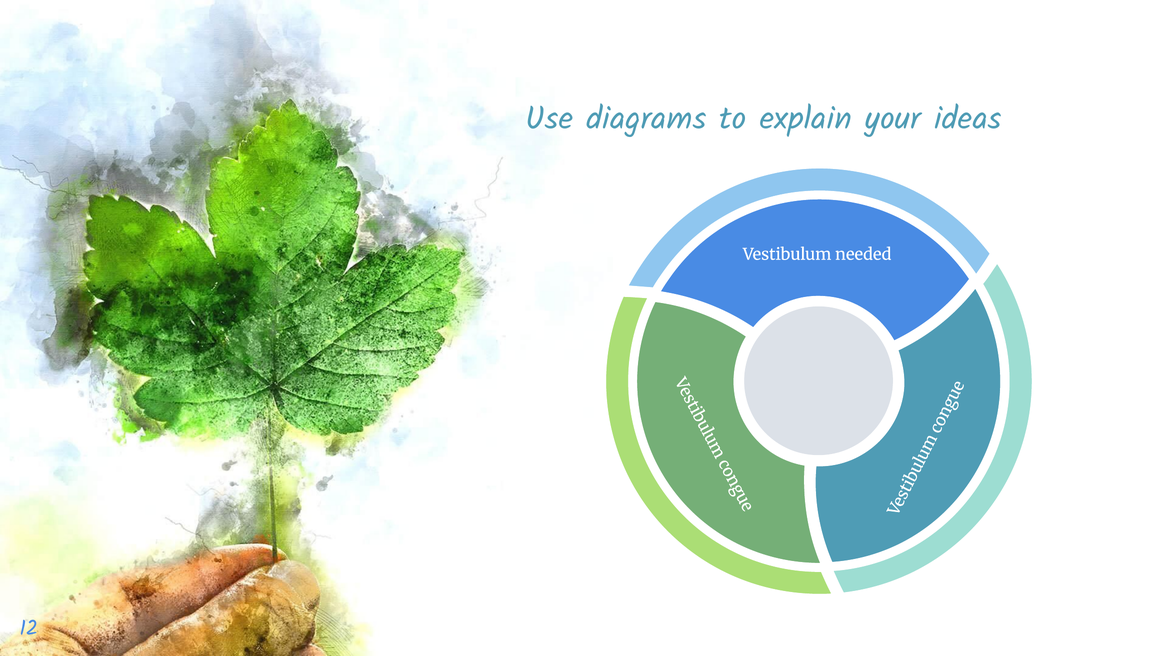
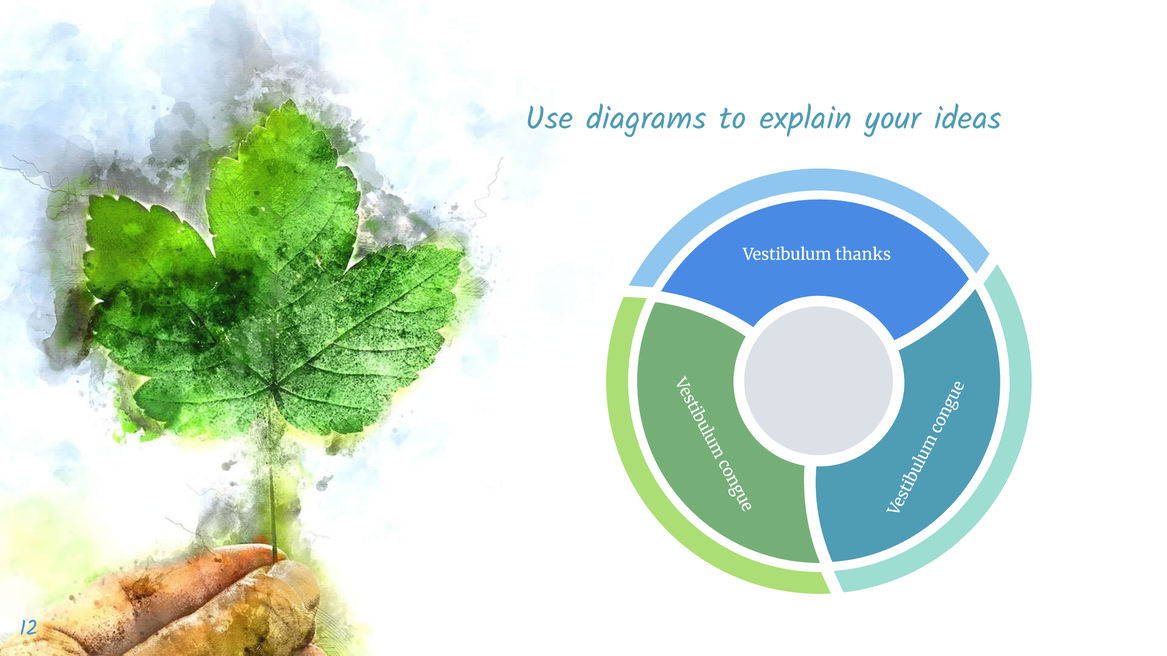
needed: needed -> thanks
